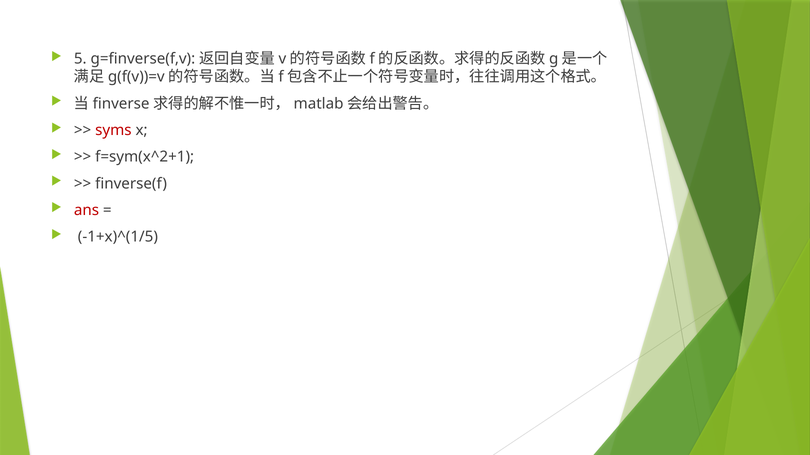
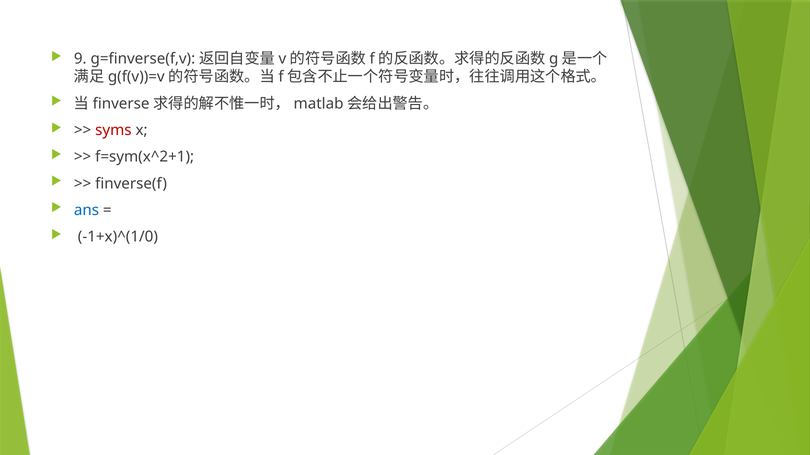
5: 5 -> 9
ans colour: red -> blue
-1+x)^(1/5: -1+x)^(1/5 -> -1+x)^(1/0
